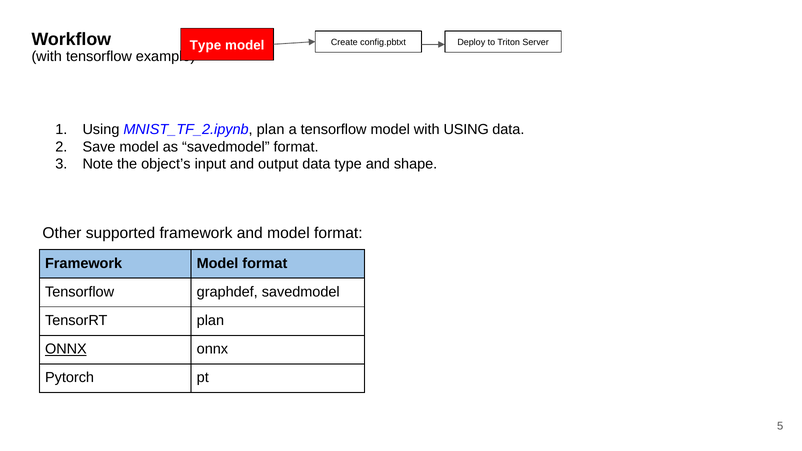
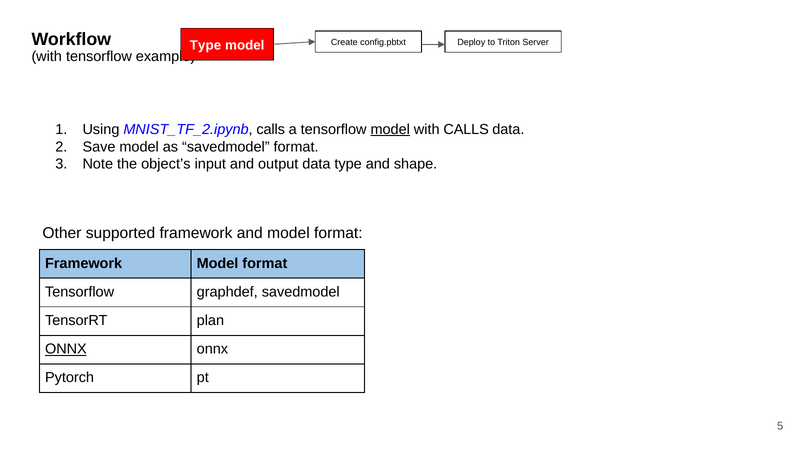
MNIST_TF_2.ipynb plan: plan -> calls
model at (390, 129) underline: none -> present
with USING: USING -> CALLS
